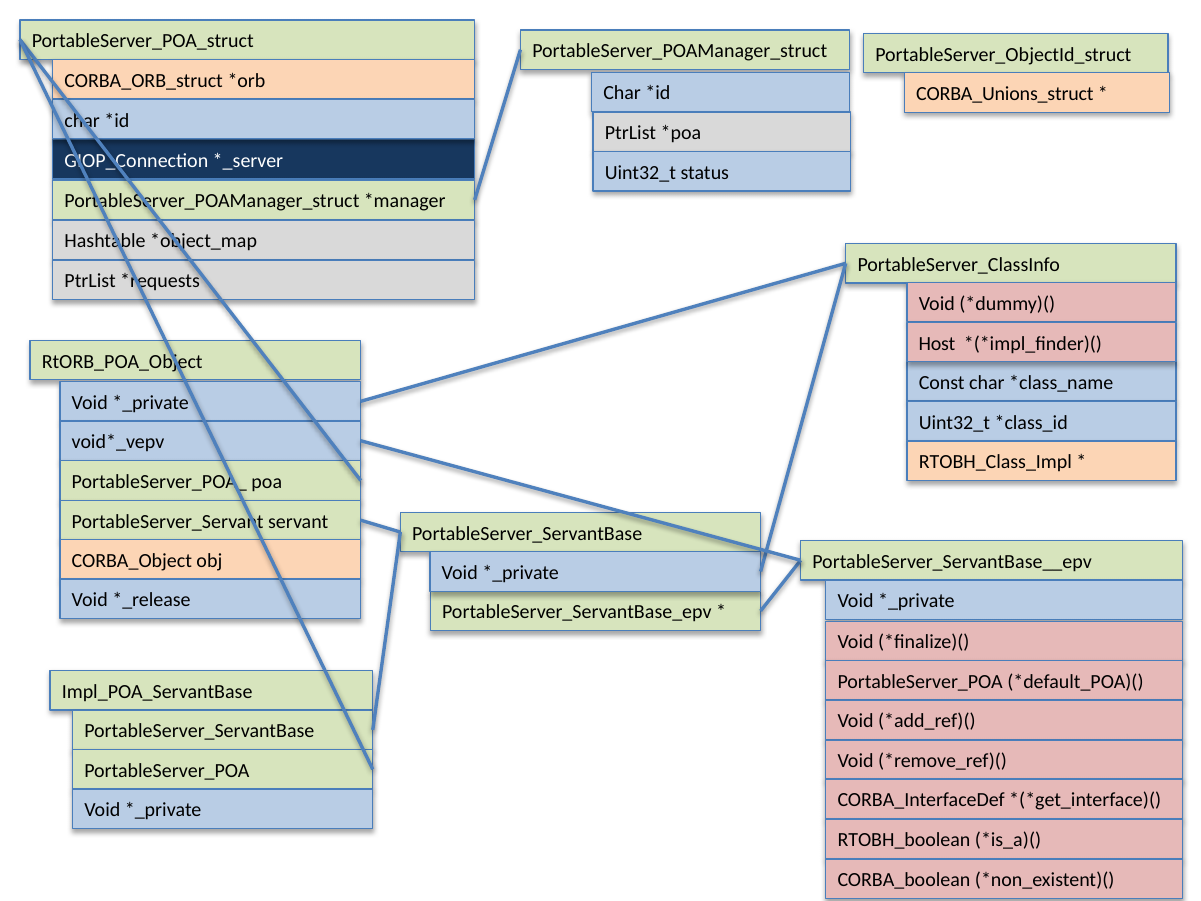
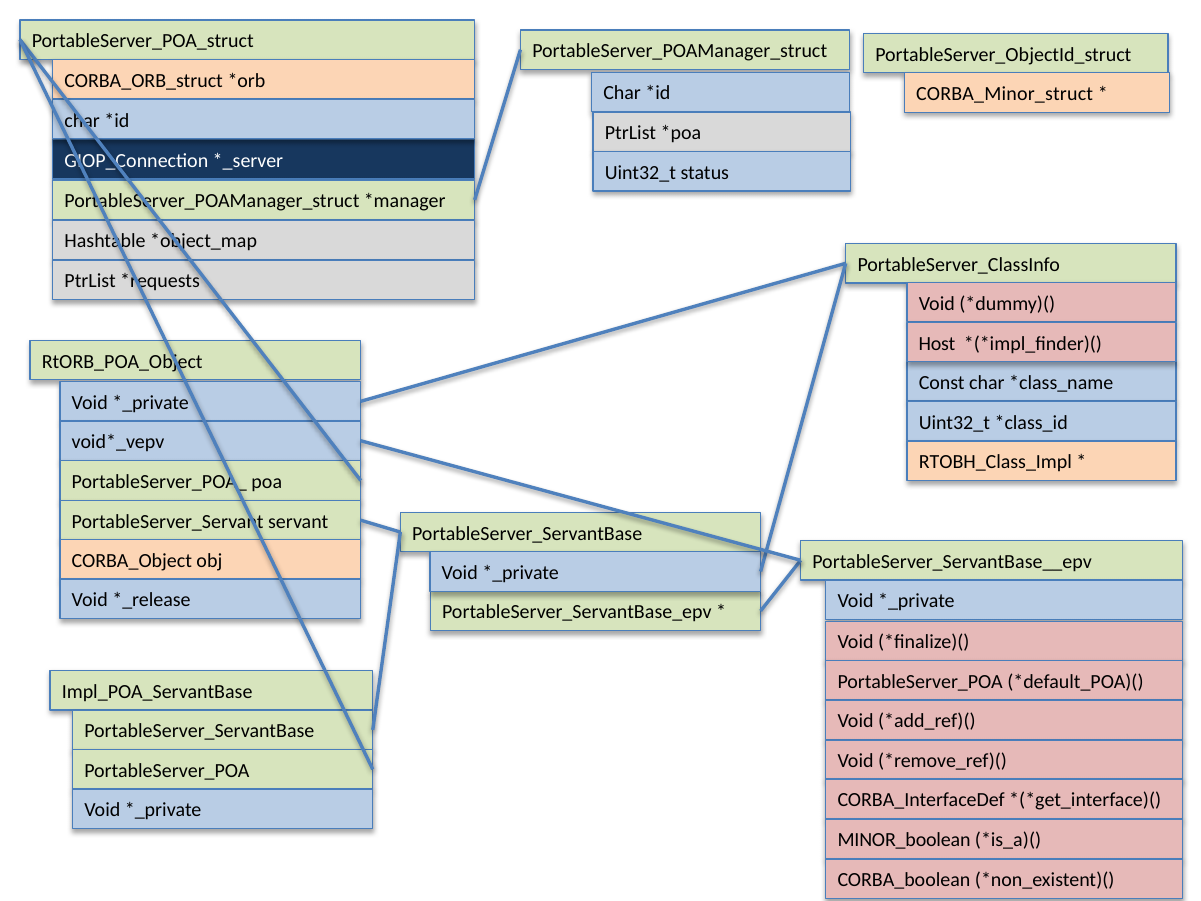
CORBA_Unions_struct: CORBA_Unions_struct -> CORBA_Minor_struct
RTOBH_boolean: RTOBH_boolean -> MINOR_boolean
